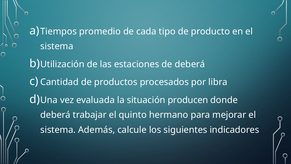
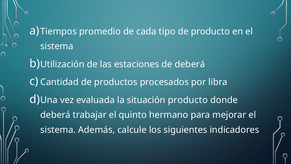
situación producen: producen -> producto
